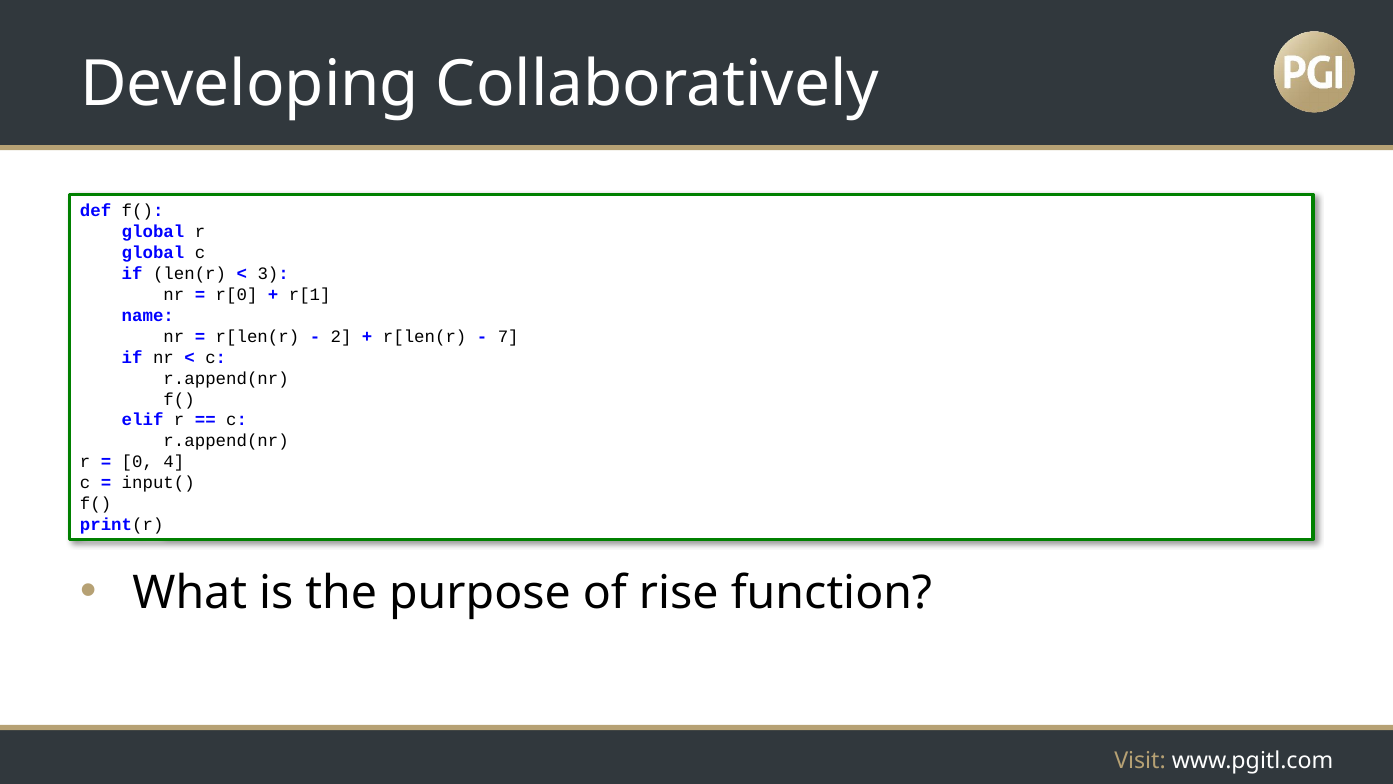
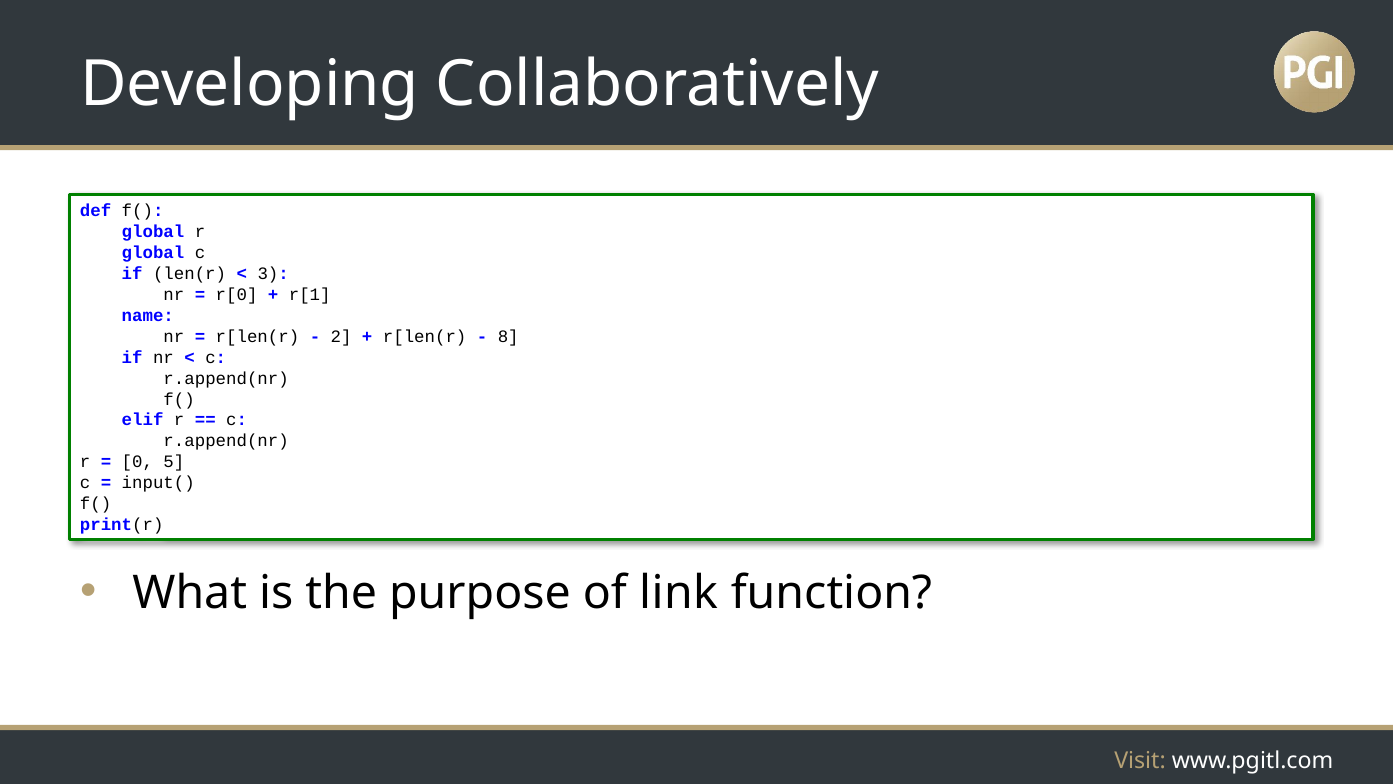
7: 7 -> 8
4: 4 -> 5
rise: rise -> link
